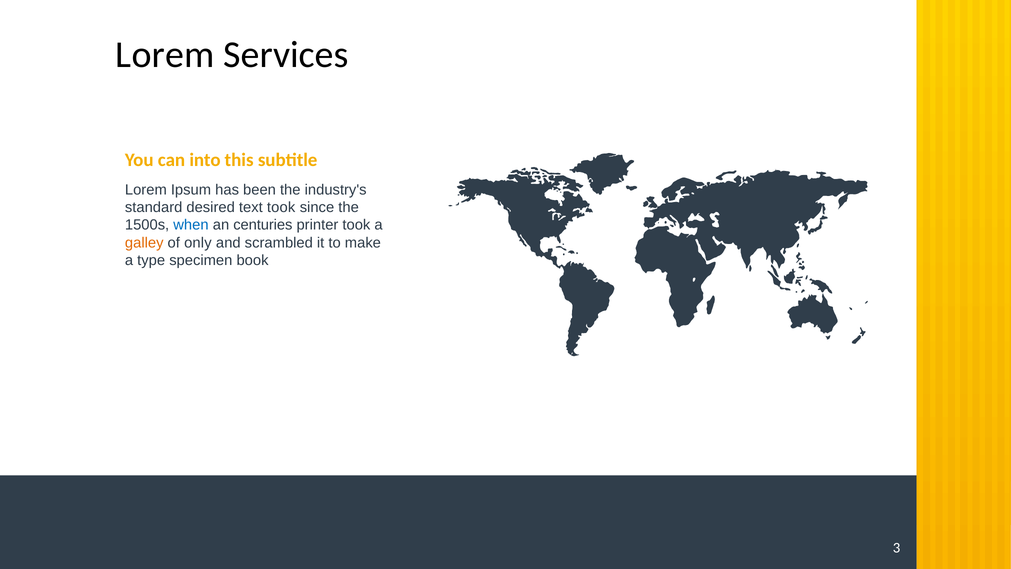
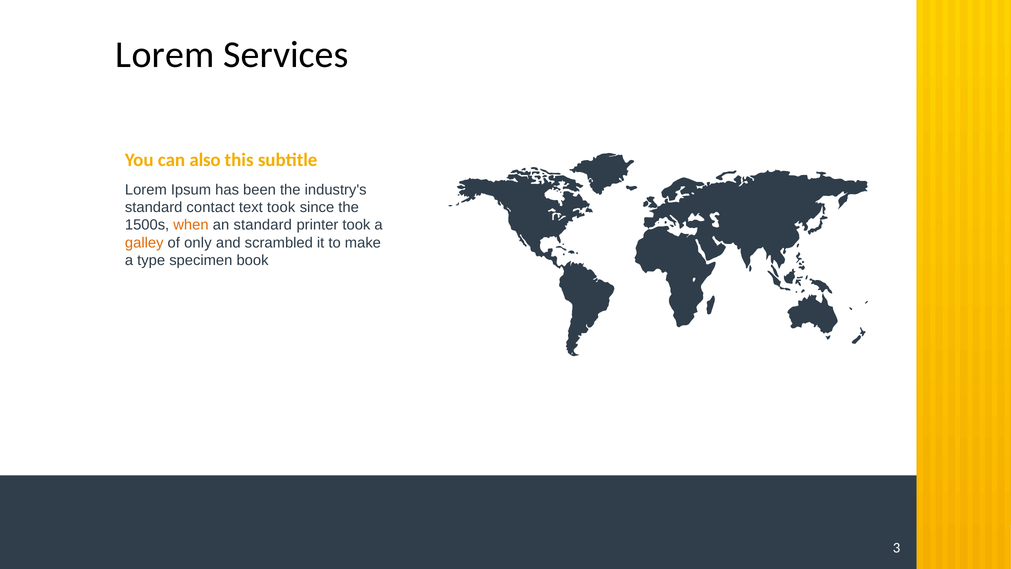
into: into -> also
desired: desired -> contact
when colour: blue -> orange
an centuries: centuries -> standard
